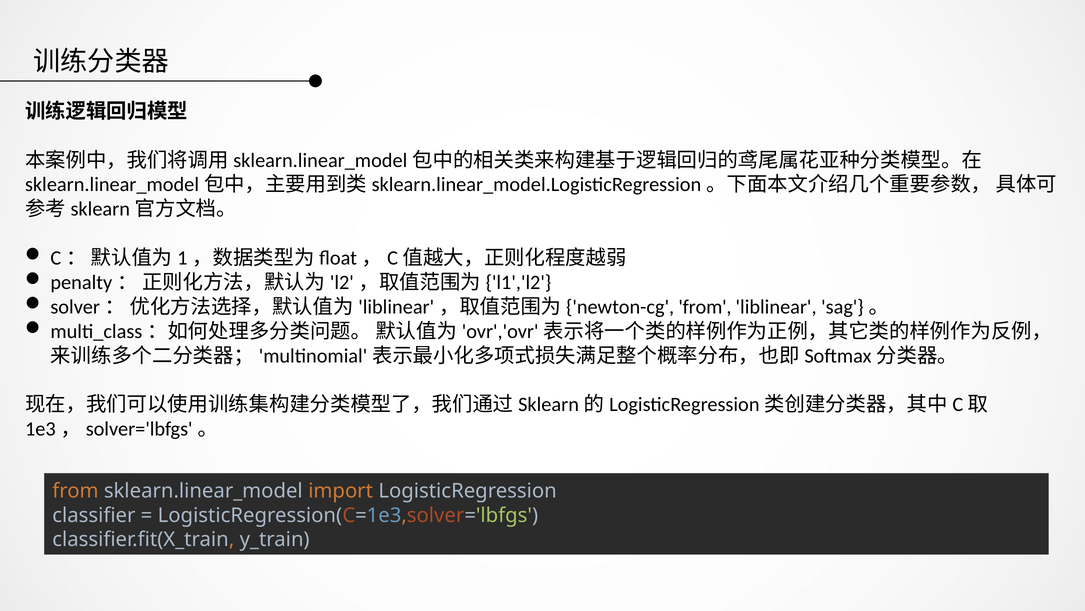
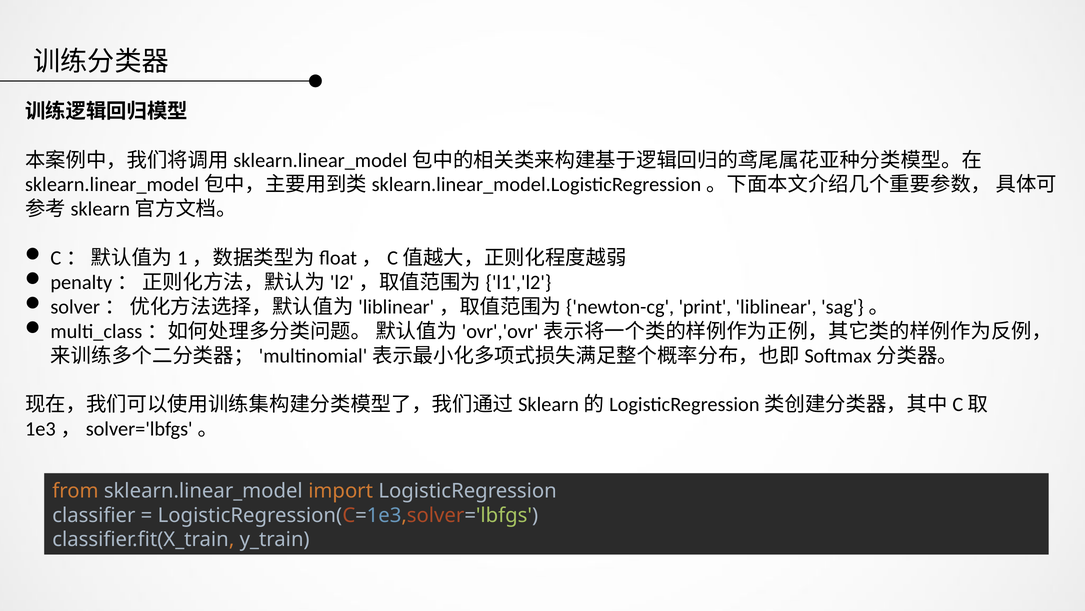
from at (705, 307): from -> print
